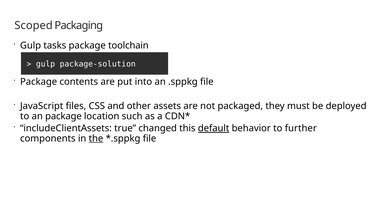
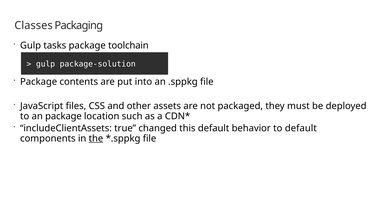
Scoped: Scoped -> Classes
default at (214, 128) underline: present -> none
to further: further -> default
